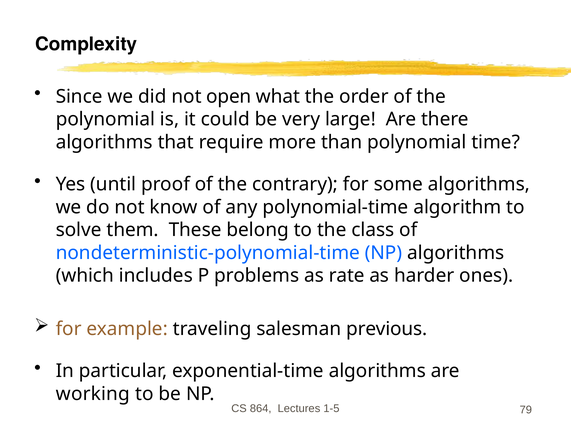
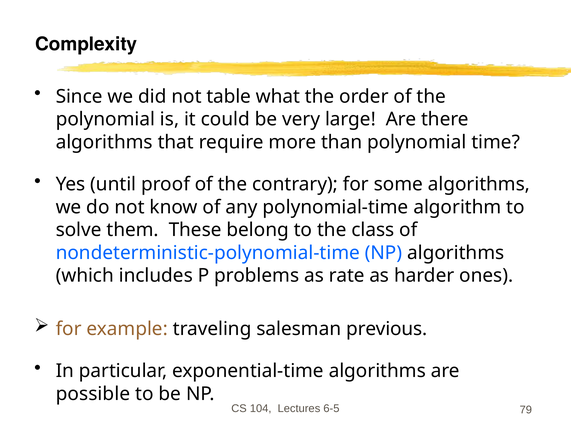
open: open -> table
working: working -> possible
864: 864 -> 104
1-5: 1-5 -> 6-5
